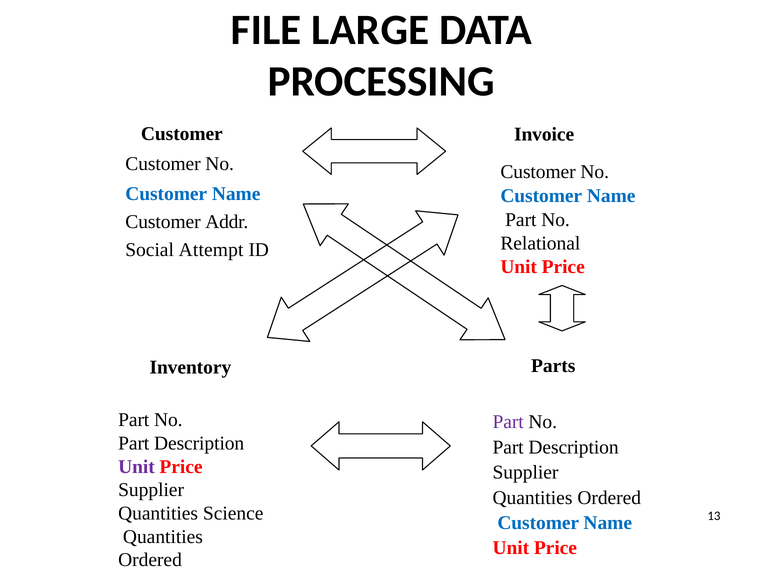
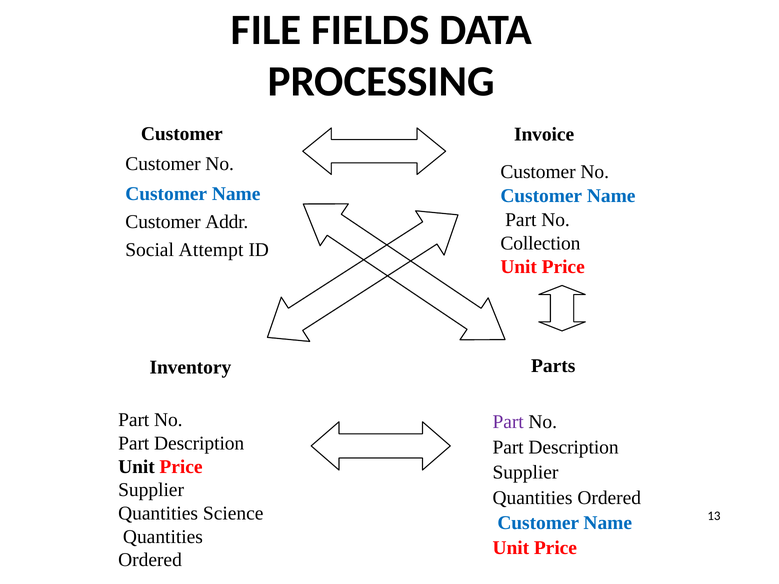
LARGE: LARGE -> FIELDS
Relational: Relational -> Collection
Unit at (136, 467) colour: purple -> black
